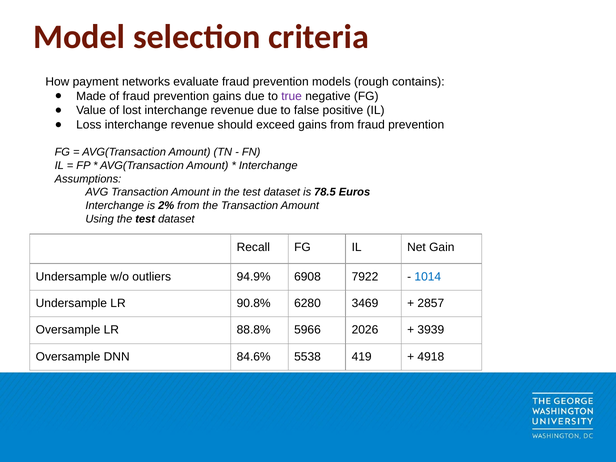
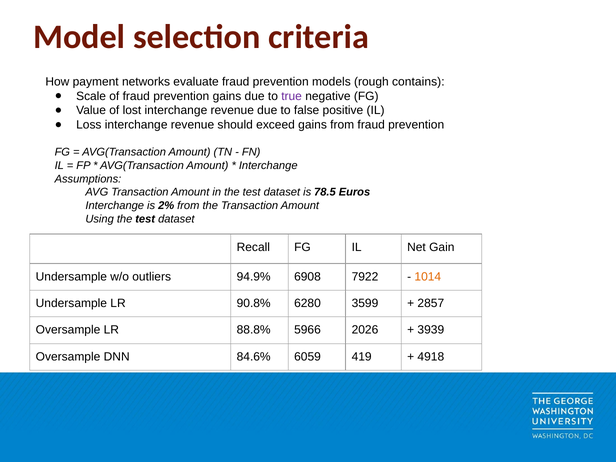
Made: Made -> Scale
1014 colour: blue -> orange
3469: 3469 -> 3599
5538: 5538 -> 6059
